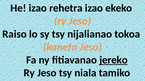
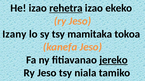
rehetra underline: none -> present
Raiso: Raiso -> Izany
nijalianao: nijalianao -> mamitaka
